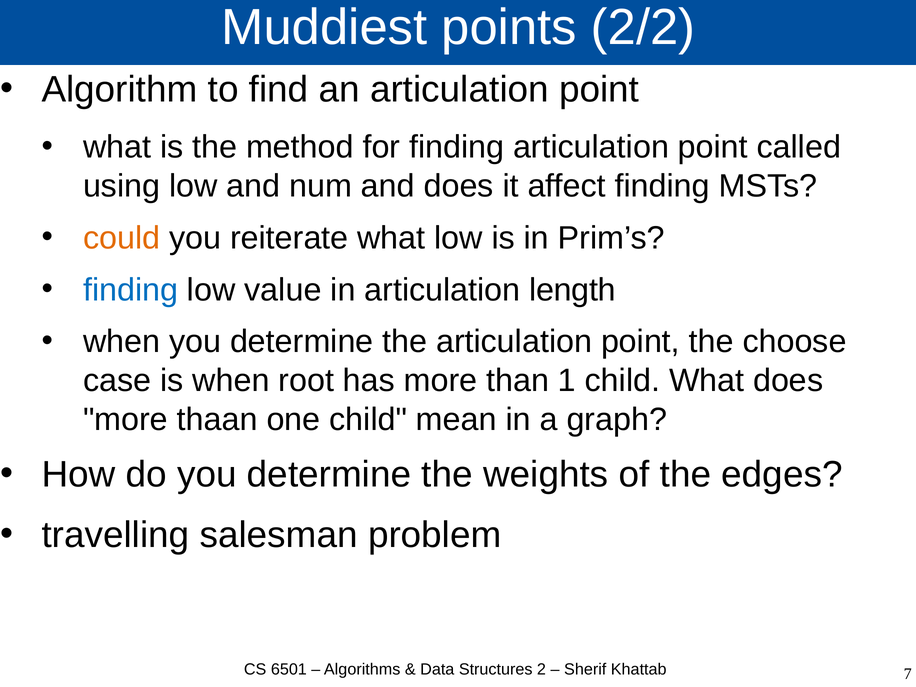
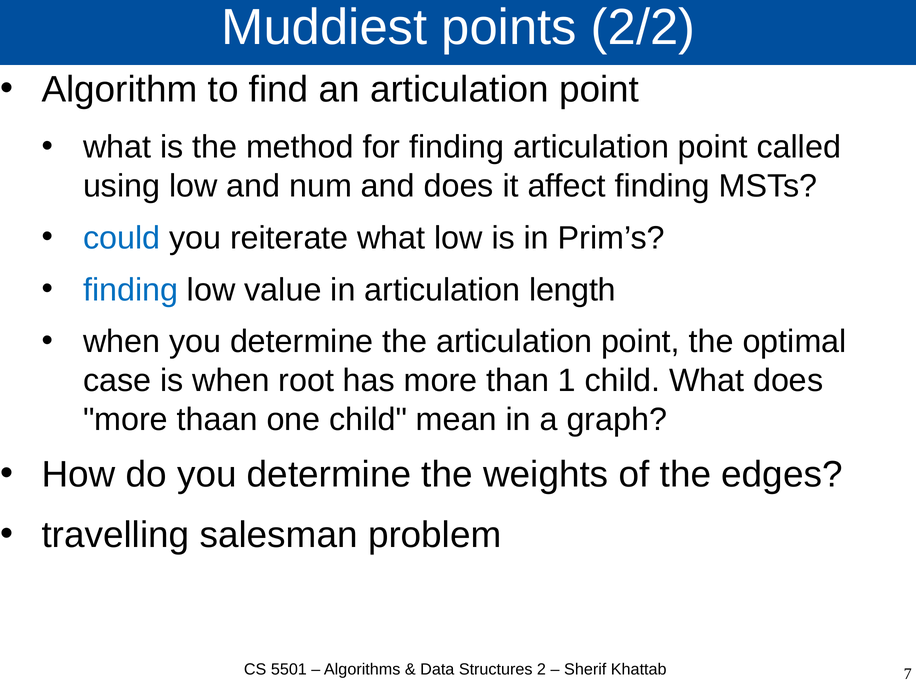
could colour: orange -> blue
choose: choose -> optimal
6501: 6501 -> 5501
